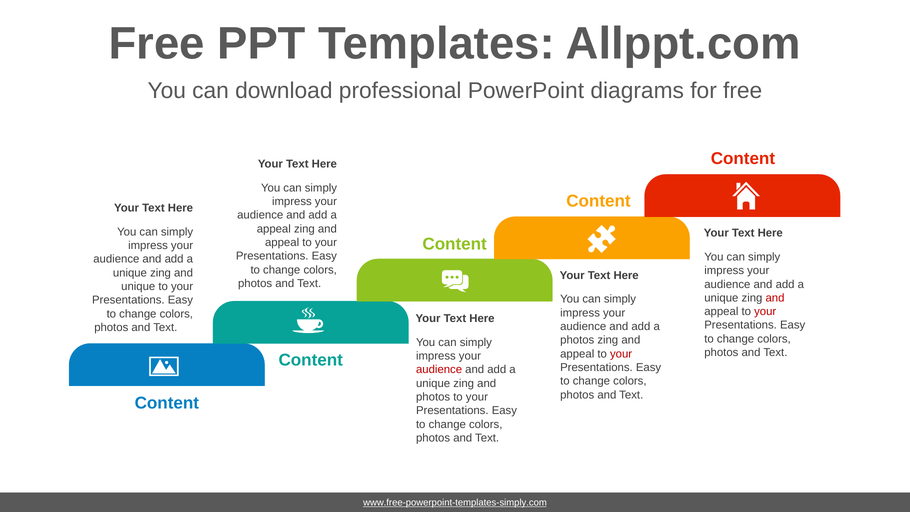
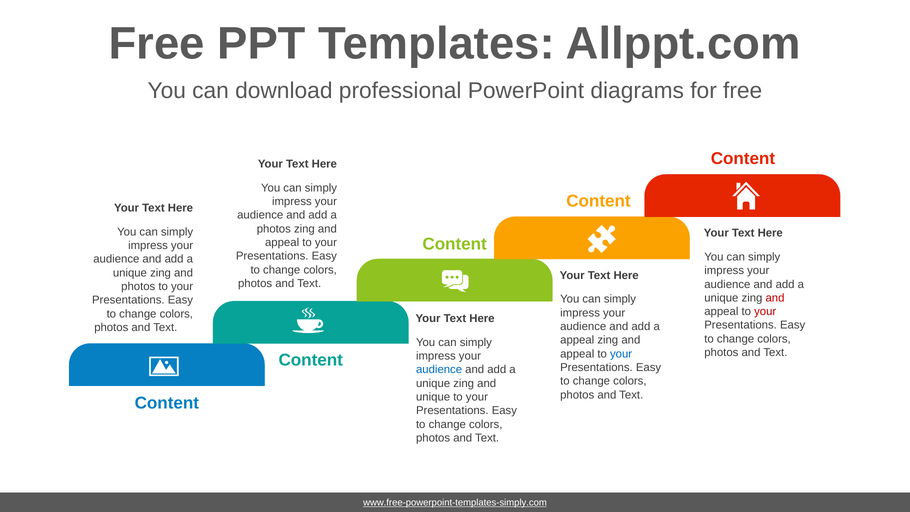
appeal at (274, 229): appeal -> photos
unique at (138, 286): unique -> photos
photos at (577, 340): photos -> appeal
your at (621, 354) colour: red -> blue
audience at (439, 370) colour: red -> blue
photos at (433, 397): photos -> unique
